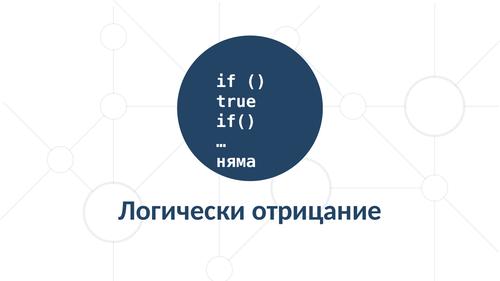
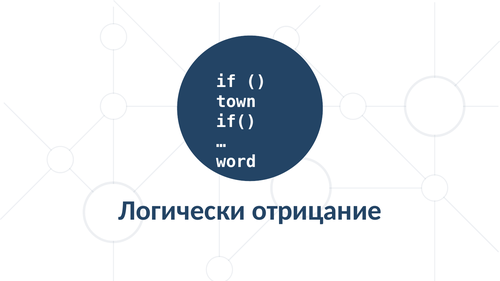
true: true -> town
няма: няма -> word
